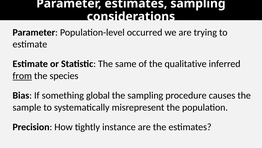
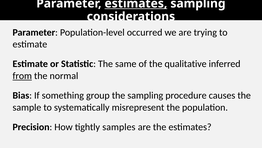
estimates at (136, 3) underline: none -> present
species: species -> normal
global: global -> group
instance: instance -> samples
